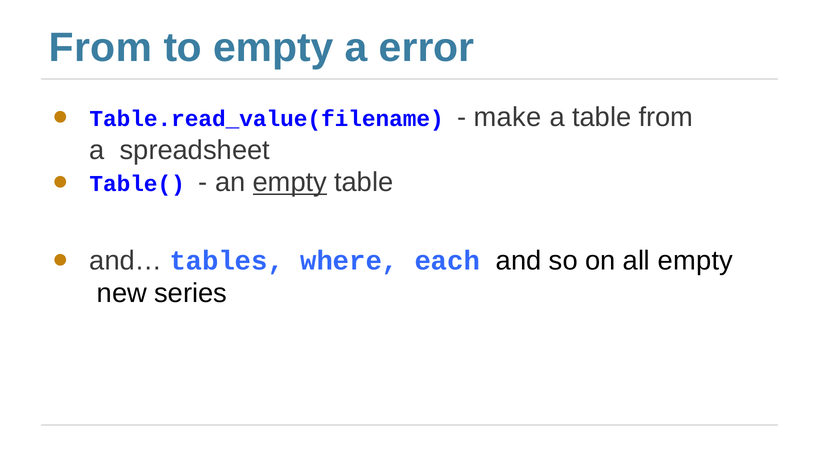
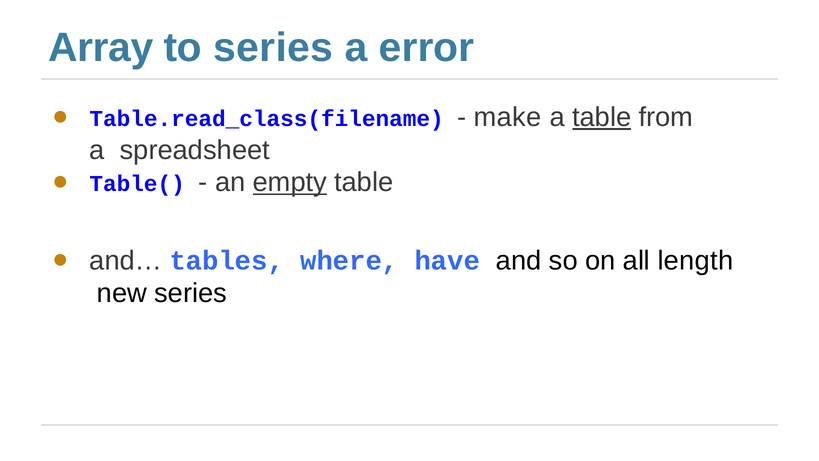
From at (100, 48): From -> Array
to empty: empty -> series
Table.read_value(filename: Table.read_value(filename -> Table.read_class(filename
table at (602, 117) underline: none -> present
each: each -> have
all empty: empty -> length
